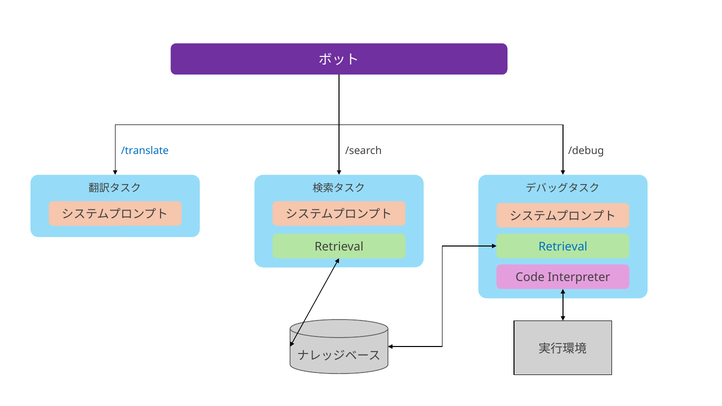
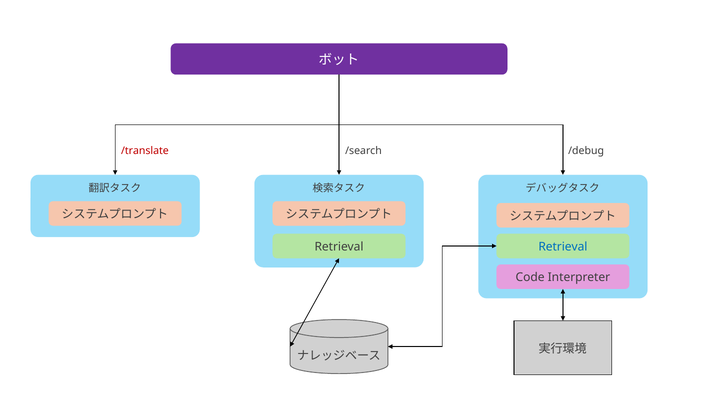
/translate colour: blue -> red
